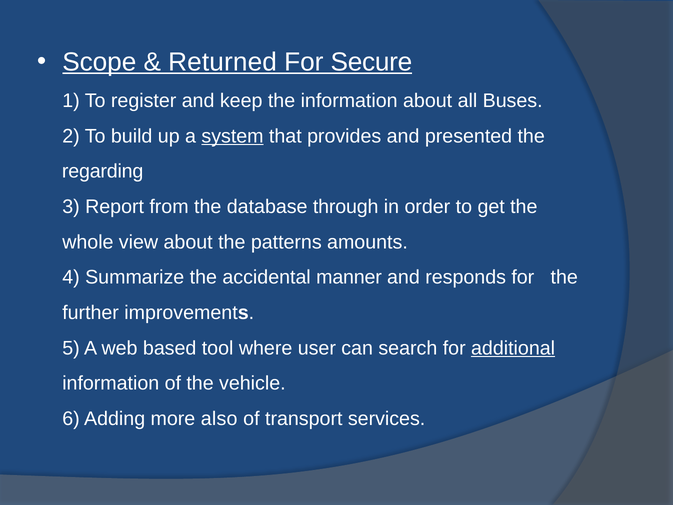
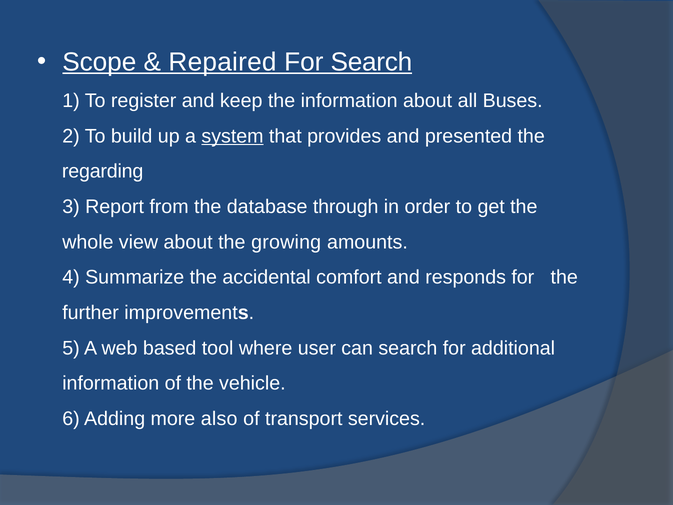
Returned: Returned -> Repaired
For Secure: Secure -> Search
patterns: patterns -> growing
manner: manner -> comfort
additional underline: present -> none
